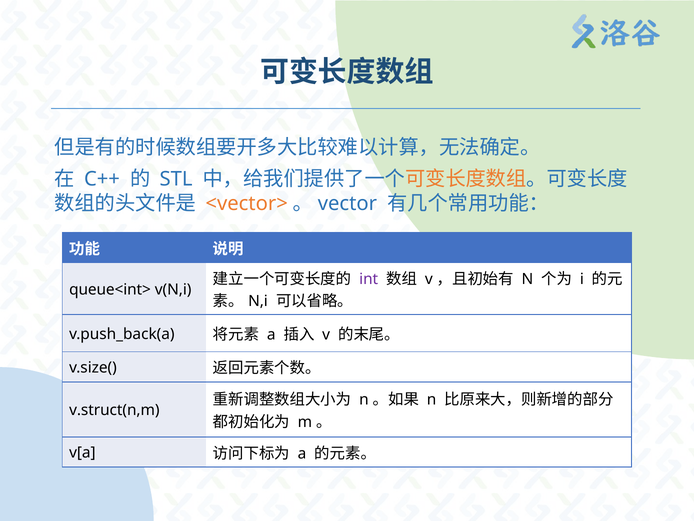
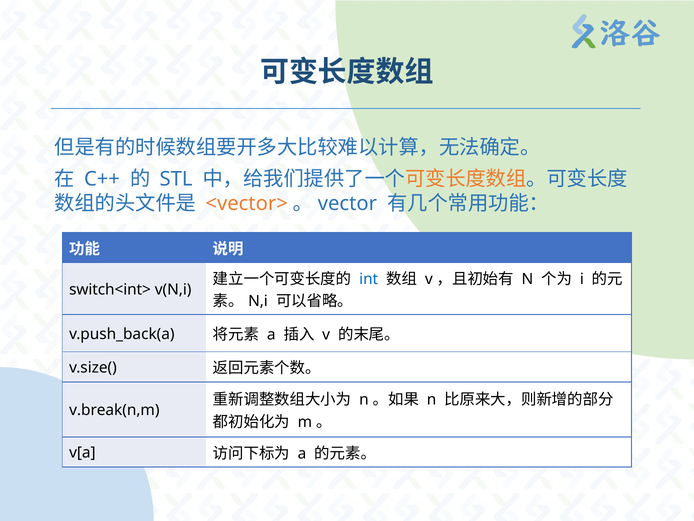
int colour: purple -> blue
queue<int>: queue<int> -> switch<int>
v.struct(n,m: v.struct(n,m -> v.break(n,m
